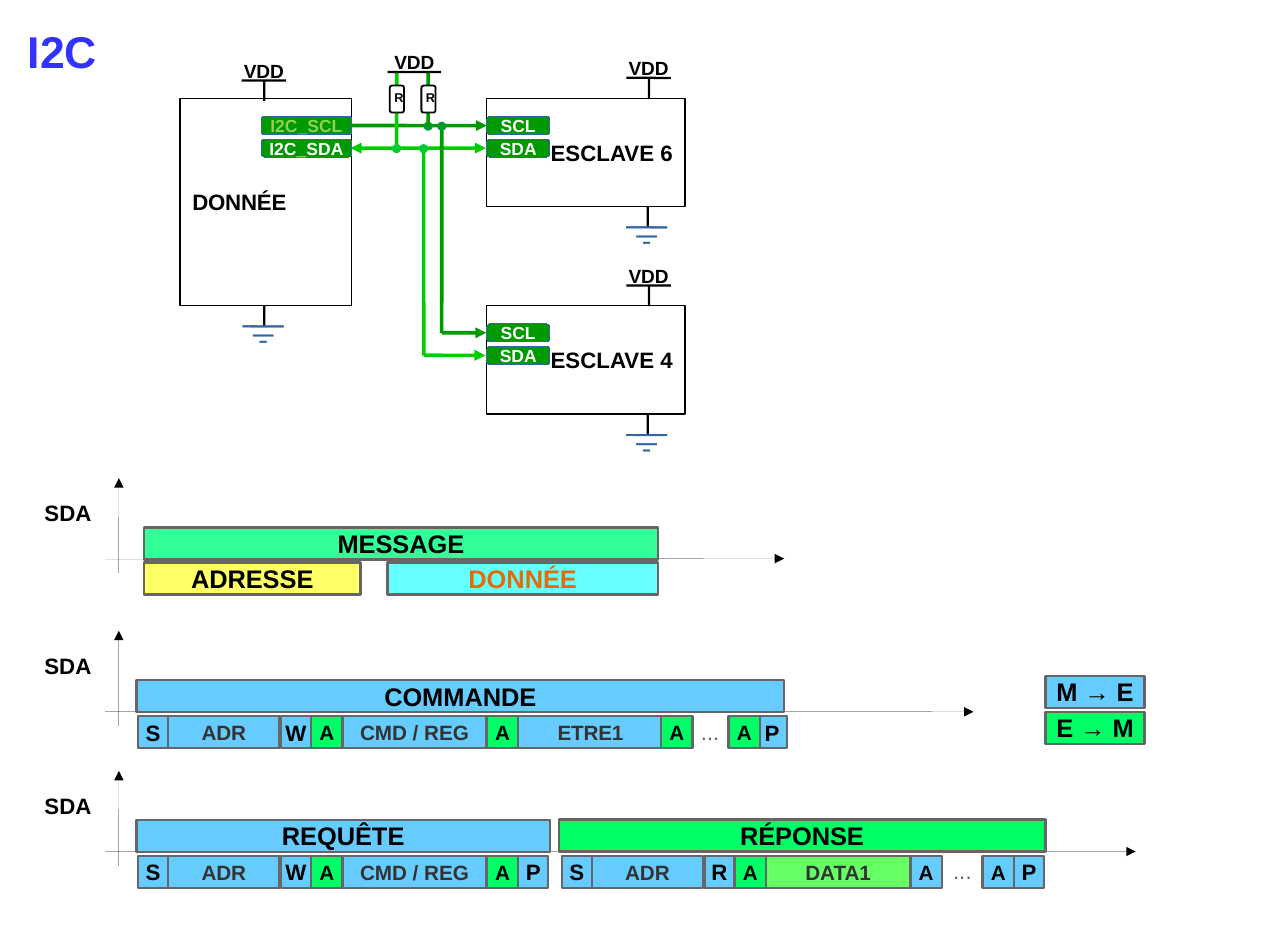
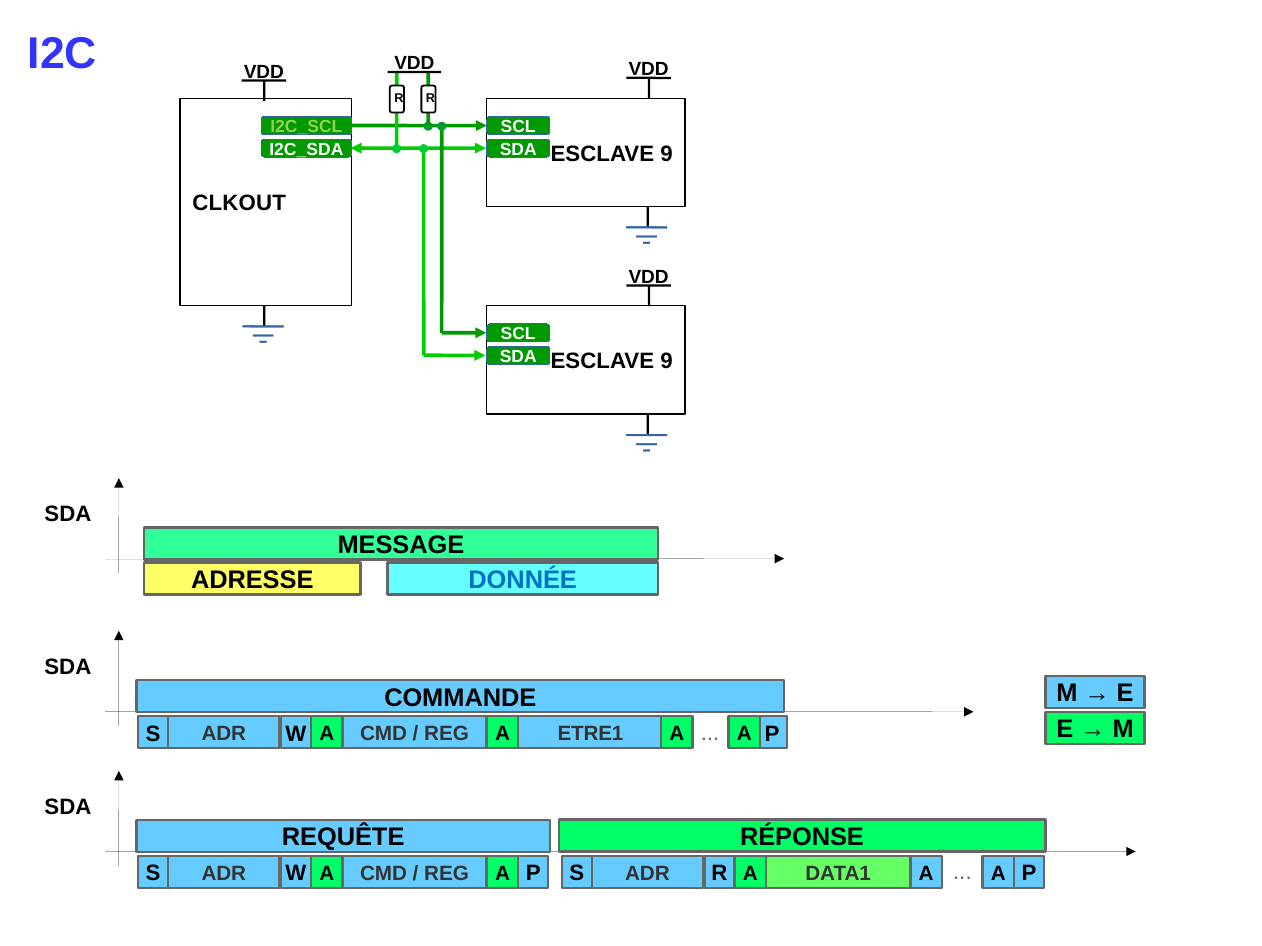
6 at (667, 154): 6 -> 9
DONNÉE at (239, 204): DONNÉE -> CLKOUT
4 at (667, 361): 4 -> 9
DONNÉE at (523, 581) colour: orange -> blue
